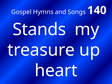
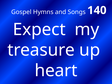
Stands: Stands -> Expect
